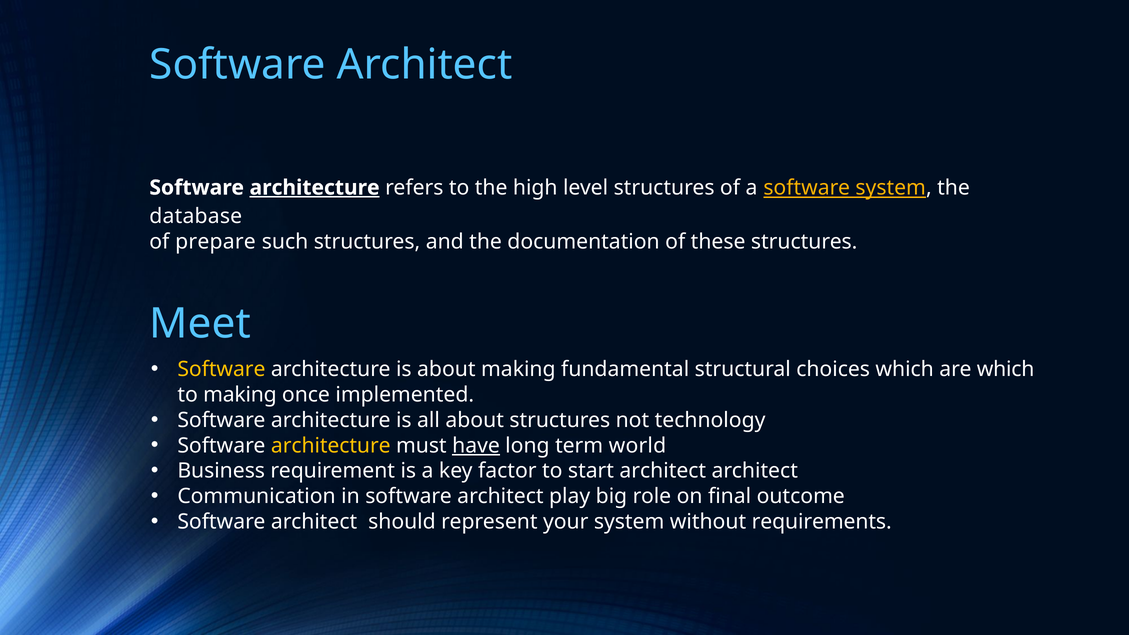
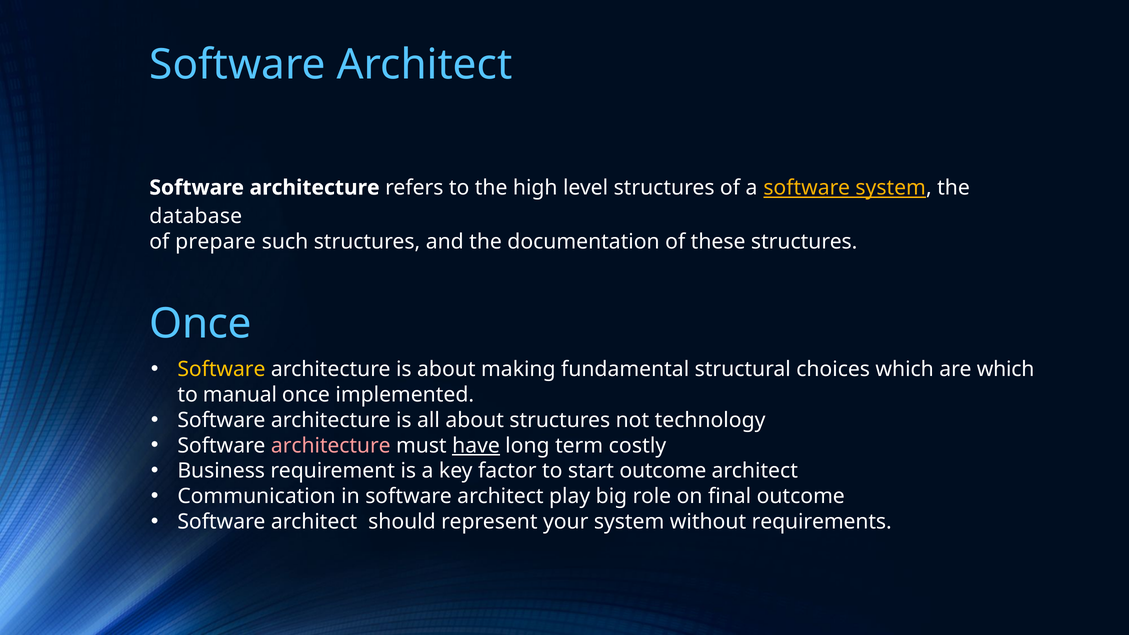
architecture at (315, 188) underline: present -> none
Meet at (200, 324): Meet -> Once
to making: making -> manual
architecture at (331, 446) colour: yellow -> pink
world: world -> costly
start architect: architect -> outcome
